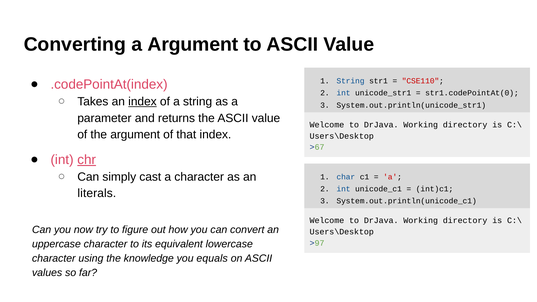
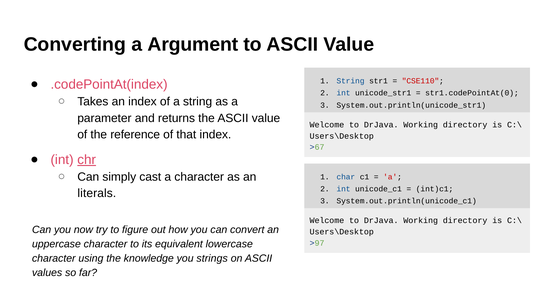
index at (142, 102) underline: present -> none
the argument: argument -> reference
equals: equals -> strings
